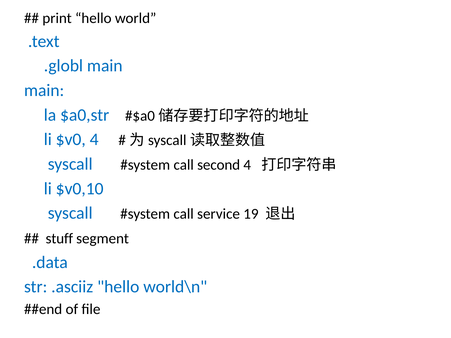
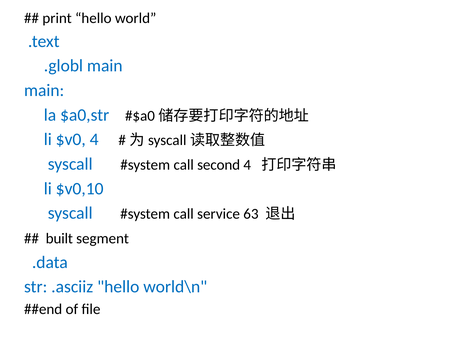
19: 19 -> 63
stuff: stuff -> built
